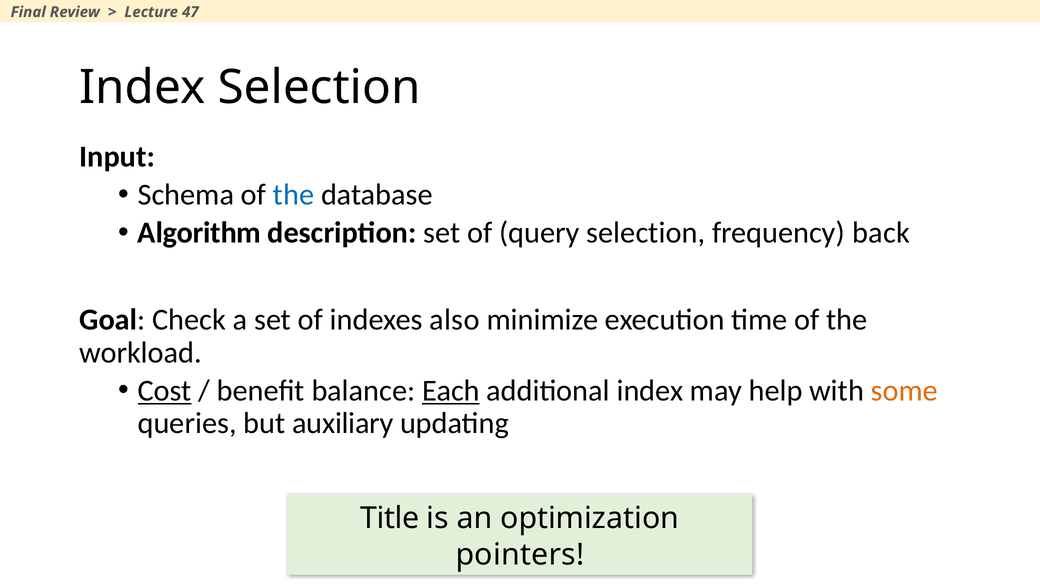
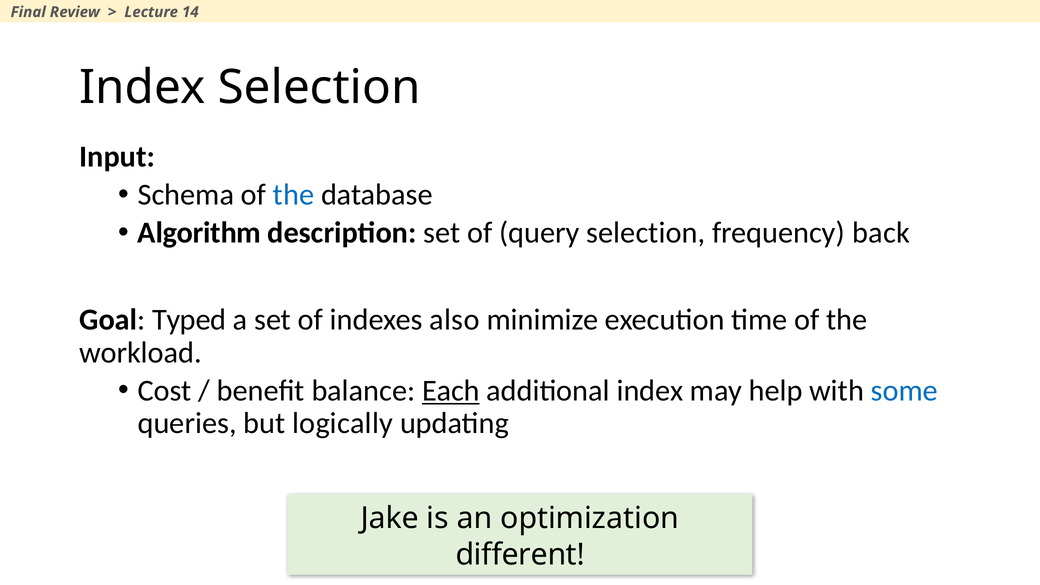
47: 47 -> 14
Check: Check -> Typed
Cost underline: present -> none
some colour: orange -> blue
auxiliary: auxiliary -> logically
Title: Title -> Jake
pointers: pointers -> different
